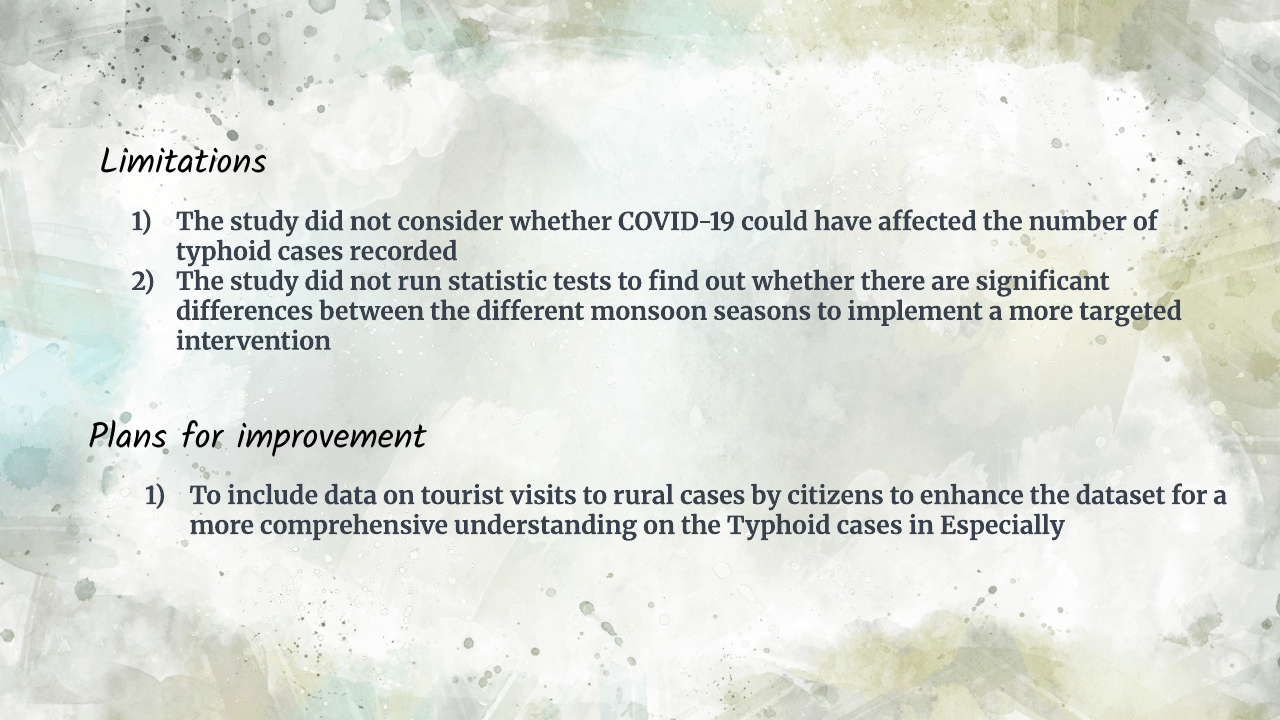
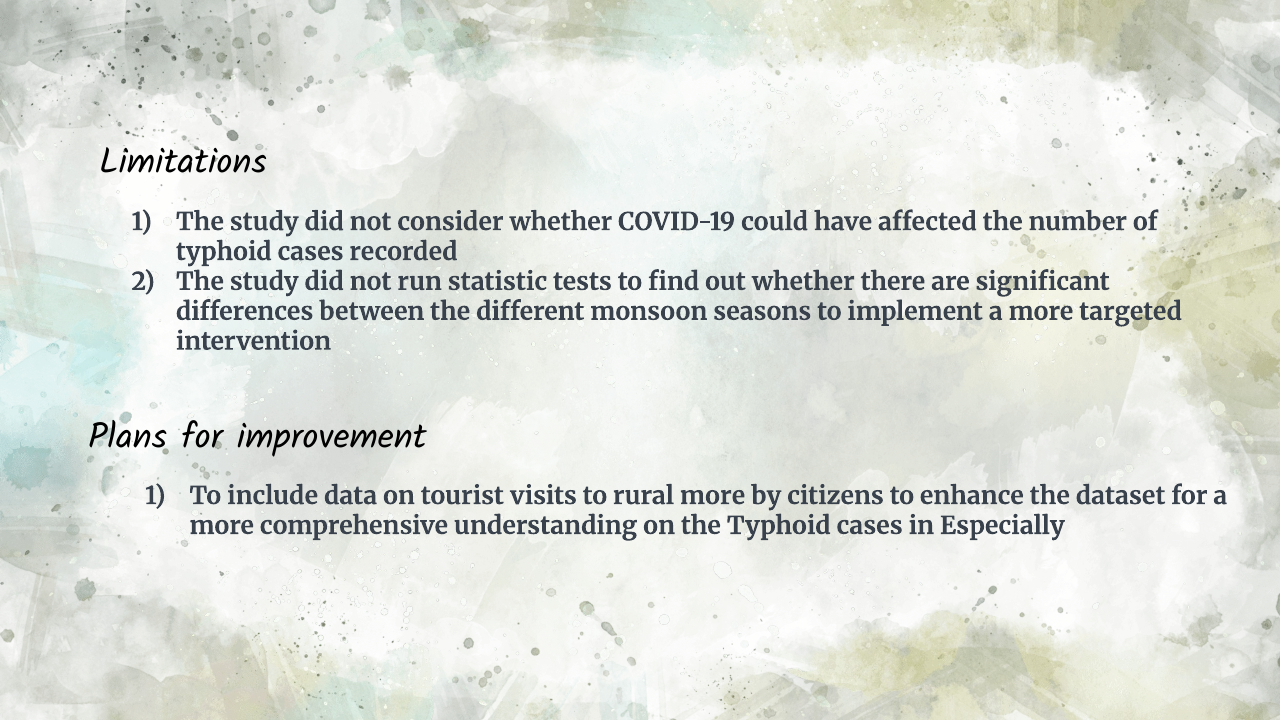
rural cases: cases -> more
